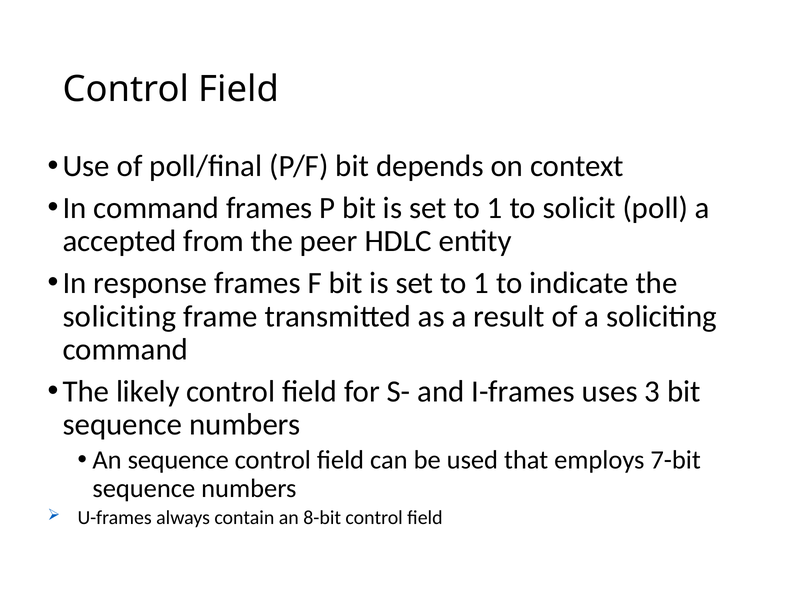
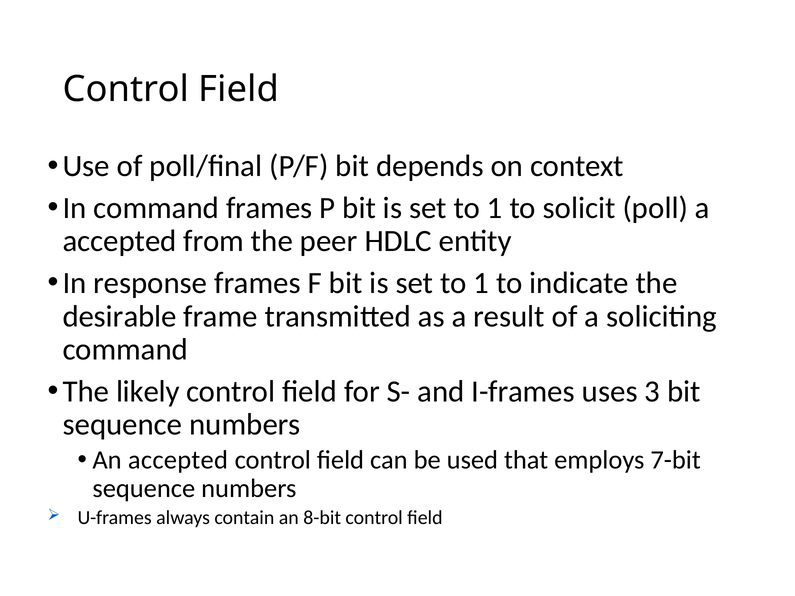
soliciting at (119, 316): soliciting -> desirable
An sequence: sequence -> accepted
